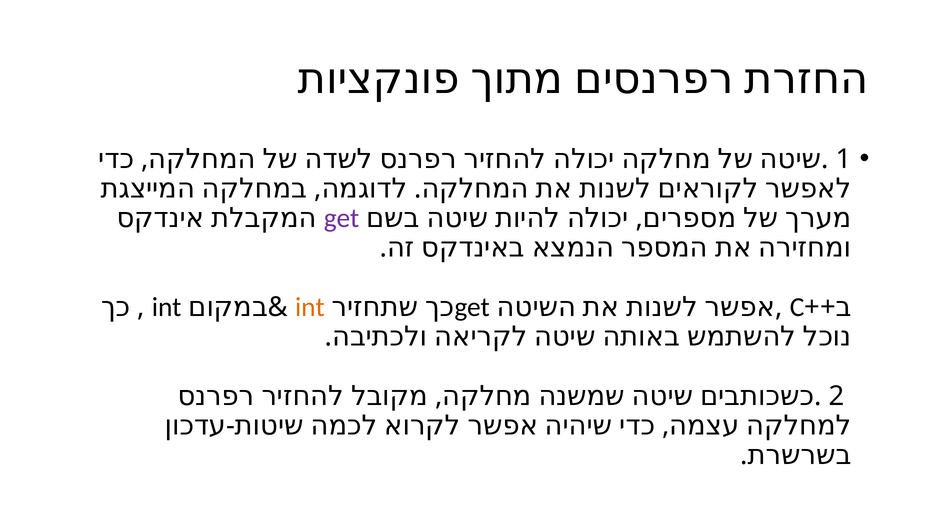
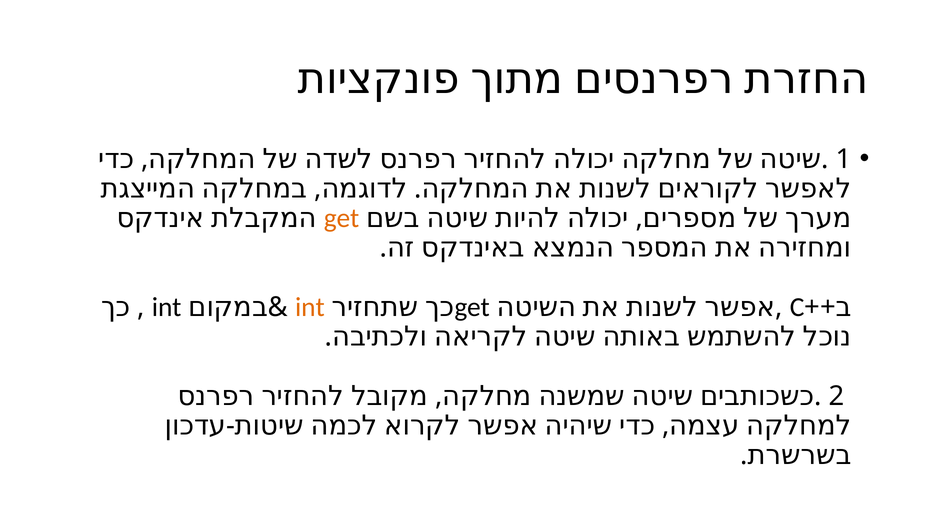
get at (342, 218) colour: purple -> orange
